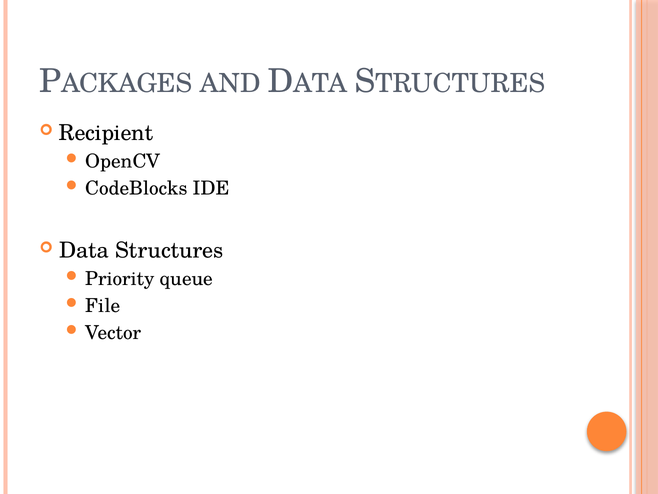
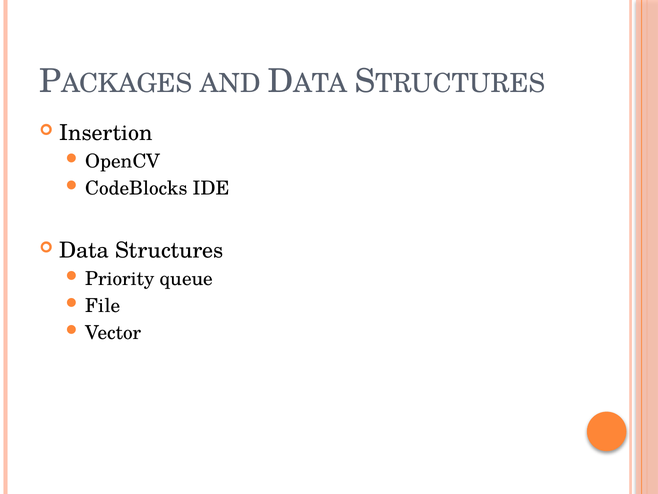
Recipient: Recipient -> Insertion
